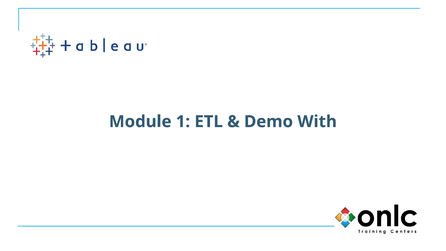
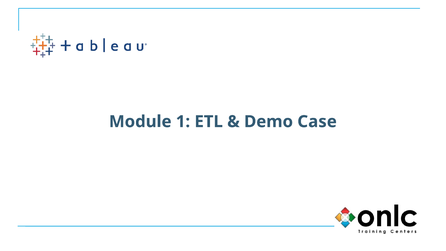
With: With -> Case
